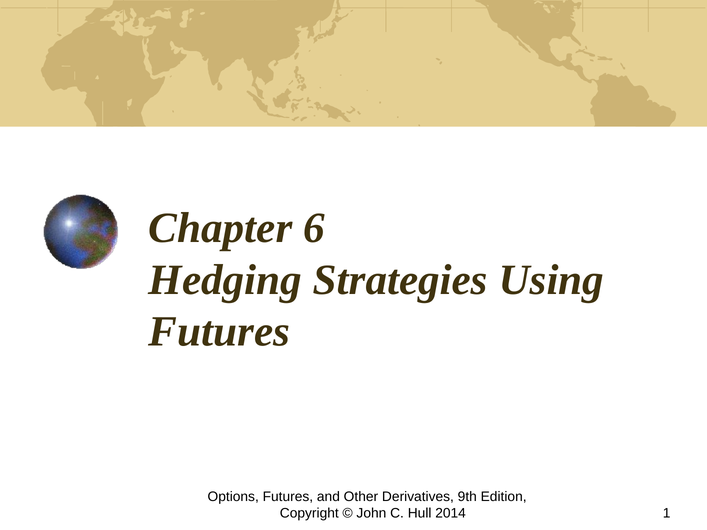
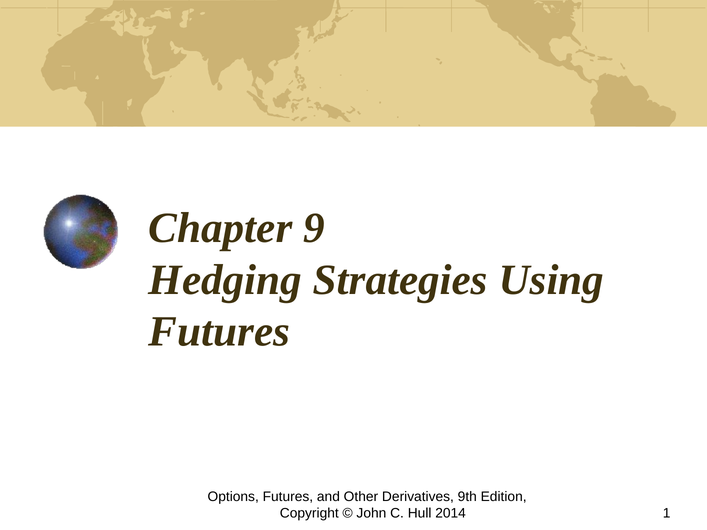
6: 6 -> 9
